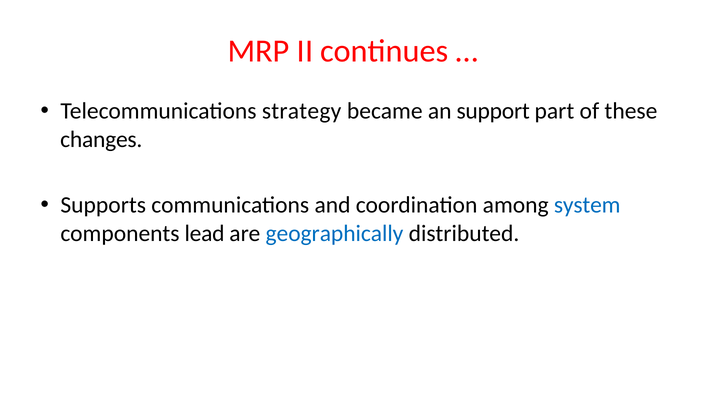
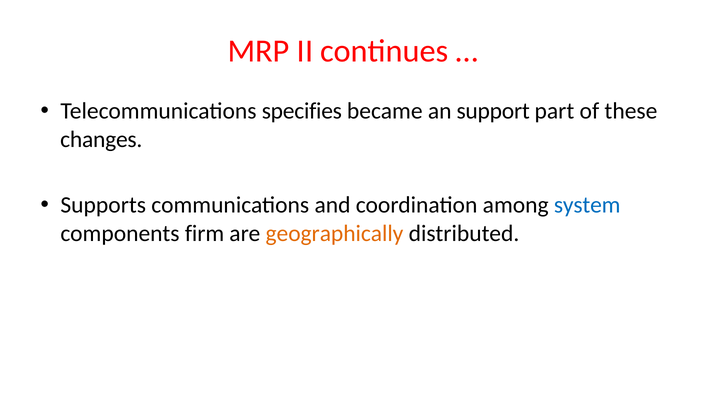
strategy: strategy -> specifies
lead: lead -> firm
geographically colour: blue -> orange
